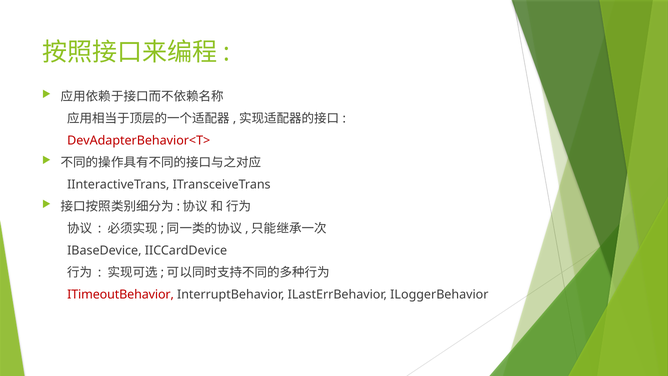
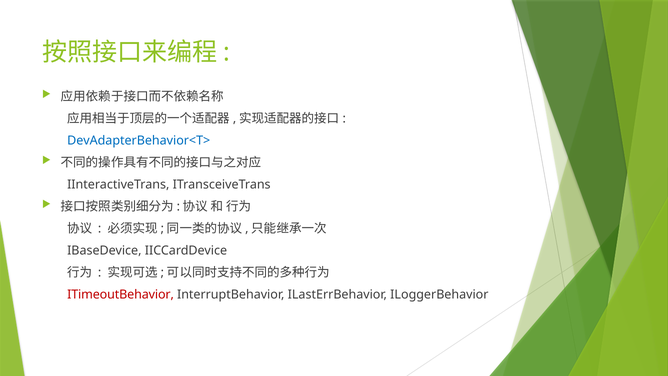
DevAdapterBehavior<T> colour: red -> blue
